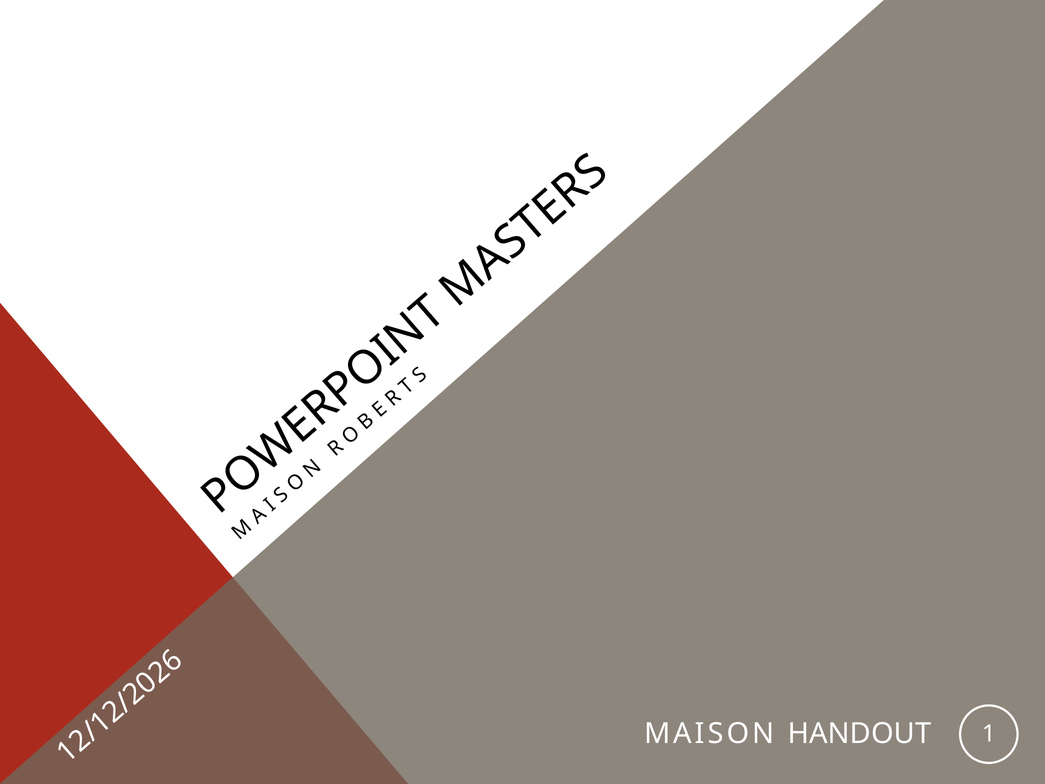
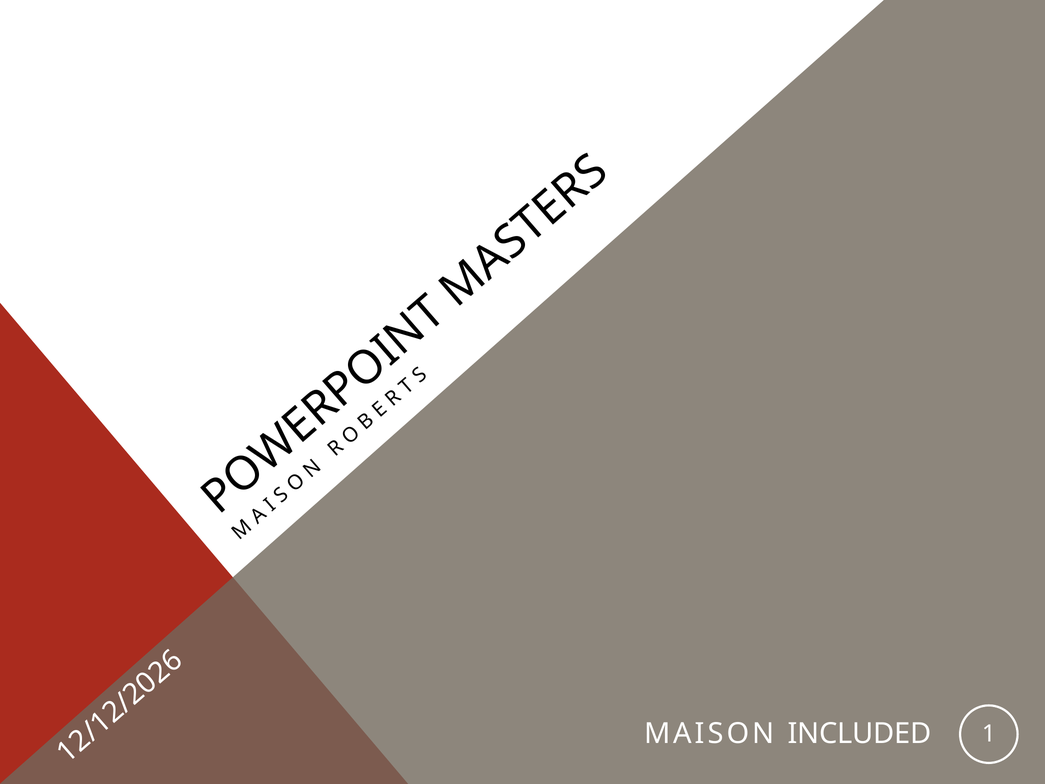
HANDOUT: HANDOUT -> INCLUDED
